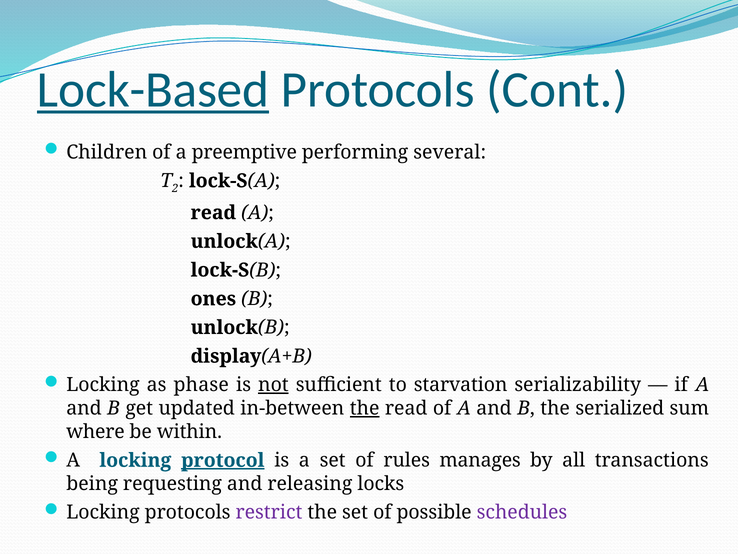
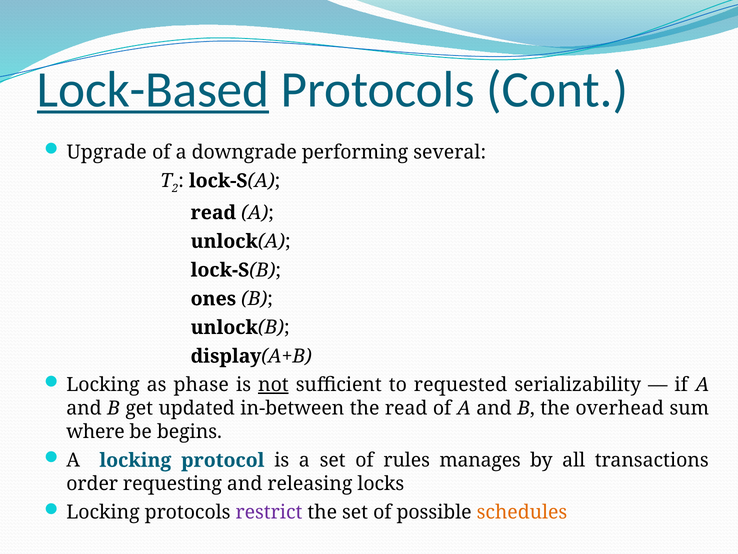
Children: Children -> Upgrade
preemptive: preemptive -> downgrade
starvation: starvation -> requested
the at (365, 408) underline: present -> none
serialized: serialized -> overhead
within: within -> begins
protocol underline: present -> none
being: being -> order
schedules colour: purple -> orange
